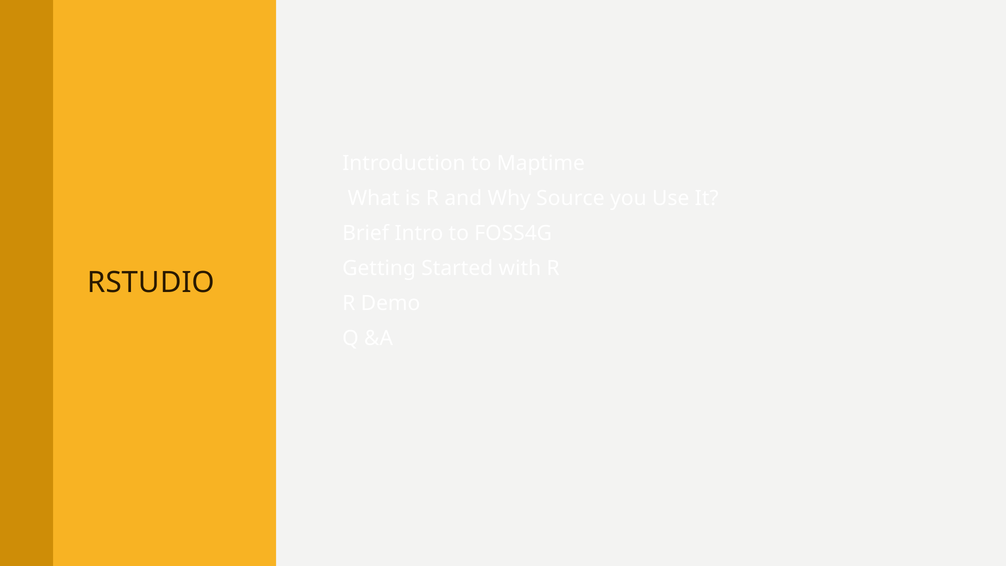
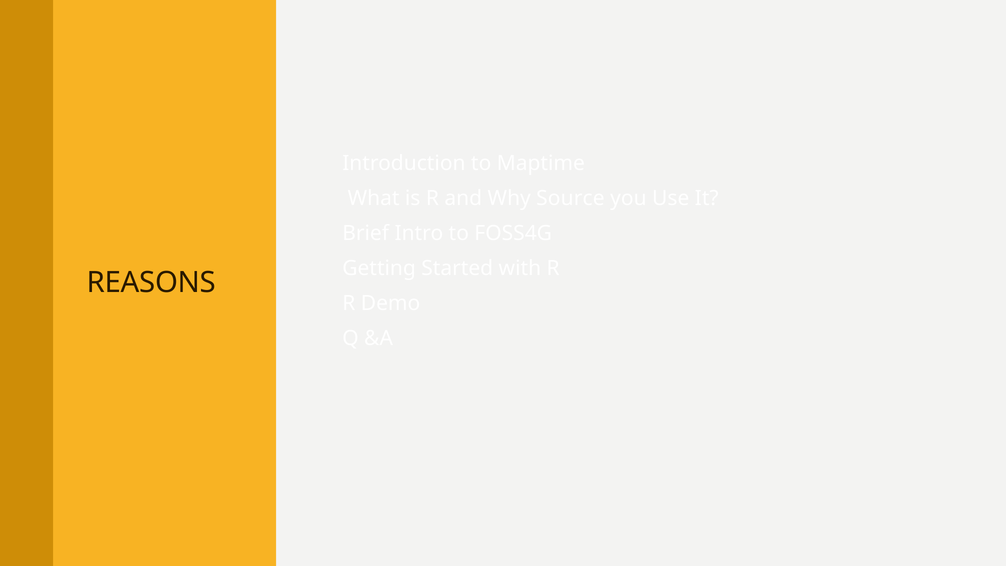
RSTUDIO: RSTUDIO -> REASONS
